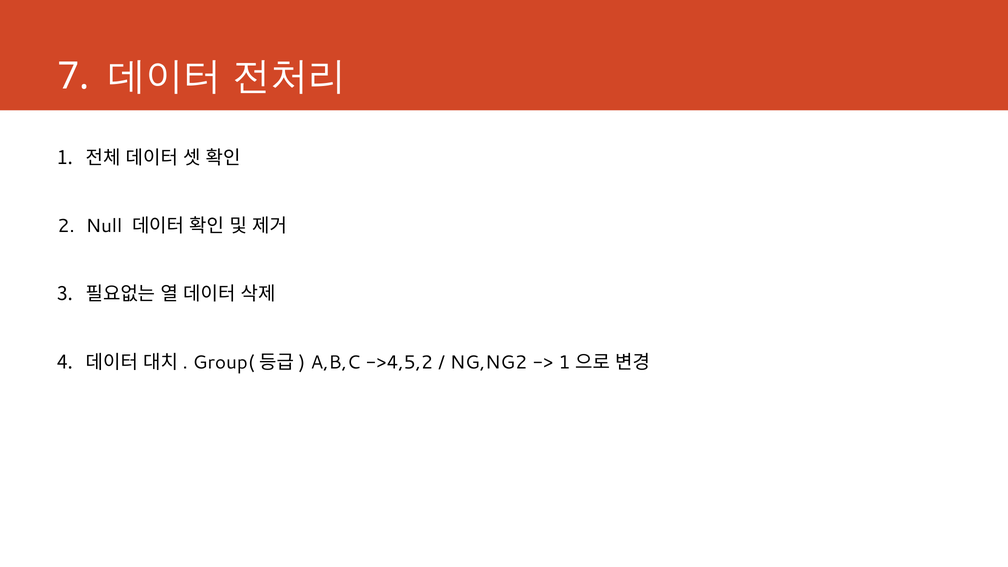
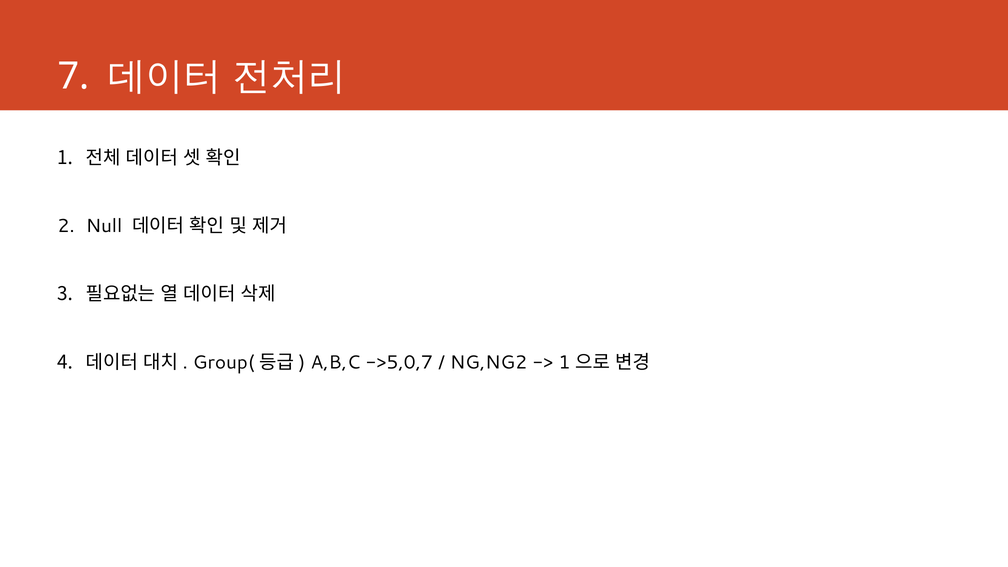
->4,5,2: ->4,5,2 -> ->5,0,7
